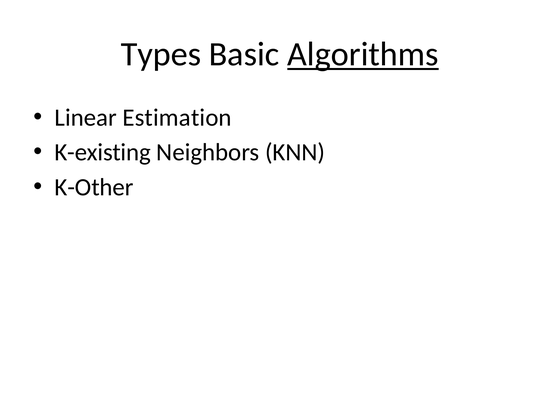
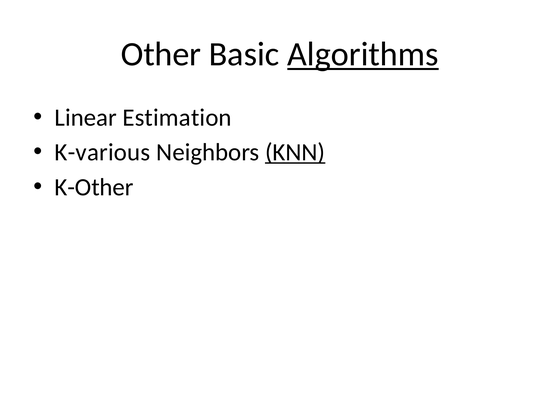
Types: Types -> Other
K-existing: K-existing -> K-various
KNN underline: none -> present
